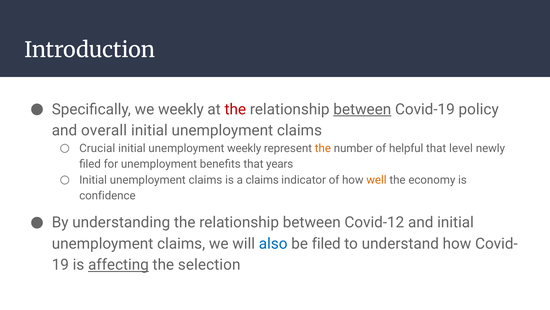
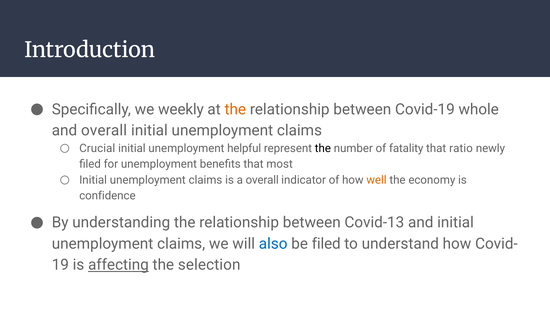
the at (235, 109) colour: red -> orange
between at (362, 109) underline: present -> none
policy: policy -> whole
unemployment weekly: weekly -> helpful
the at (323, 148) colour: orange -> black
helpful: helpful -> fatality
level: level -> ratio
years: years -> most
a claims: claims -> overall
Covid-12: Covid-12 -> Covid-13
